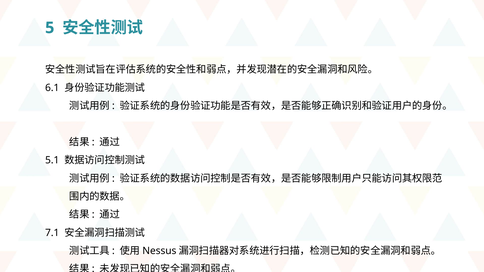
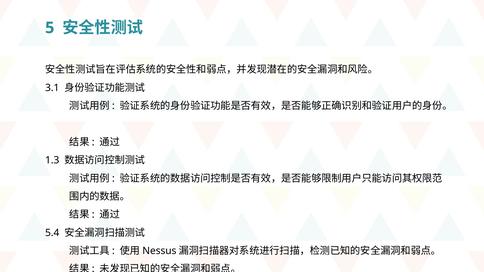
6.1: 6.1 -> 3.1
5.1: 5.1 -> 1.3
7.1: 7.1 -> 5.4
